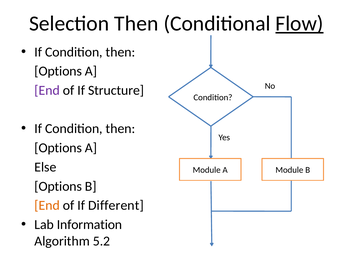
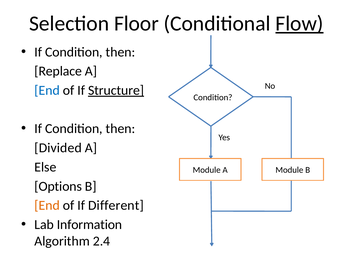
Selection Then: Then -> Floor
Options at (58, 71): Options -> Replace
End at (47, 91) colour: purple -> blue
Structure underline: none -> present
Options at (58, 148): Options -> Divided
5.2: 5.2 -> 2.4
